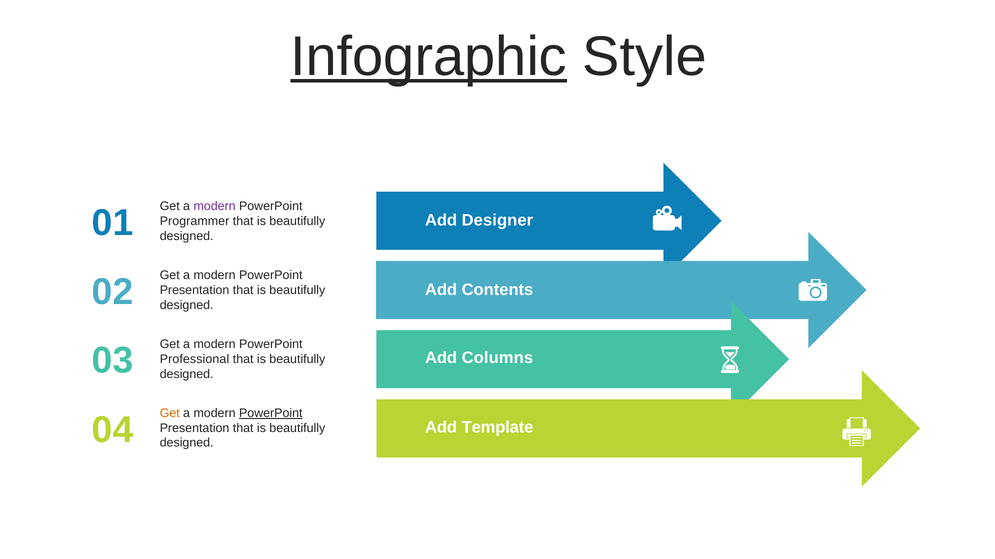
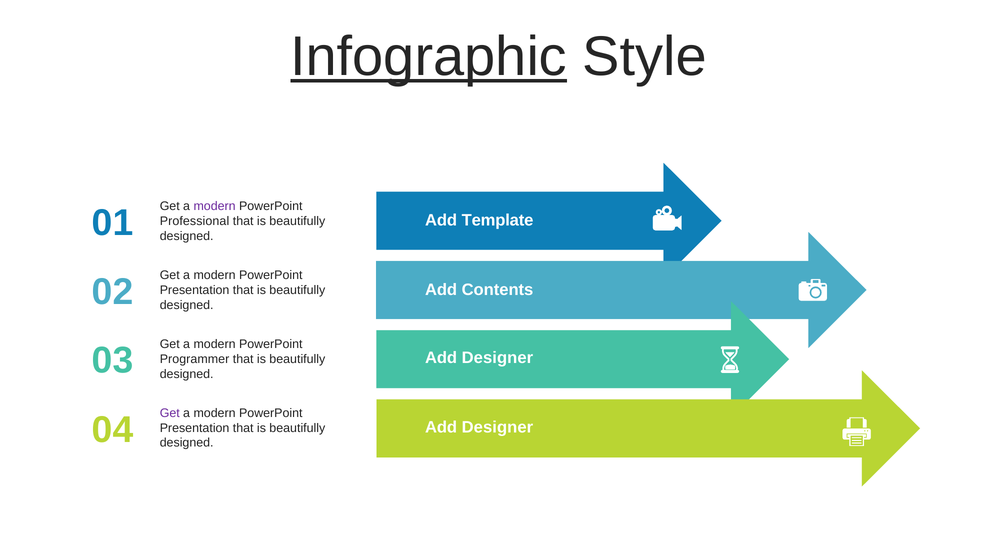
Designer: Designer -> Template
Programmer: Programmer -> Professional
Columns at (497, 358): Columns -> Designer
Professional: Professional -> Programmer
Get at (170, 414) colour: orange -> purple
PowerPoint at (271, 414) underline: present -> none
Template at (498, 428): Template -> Designer
